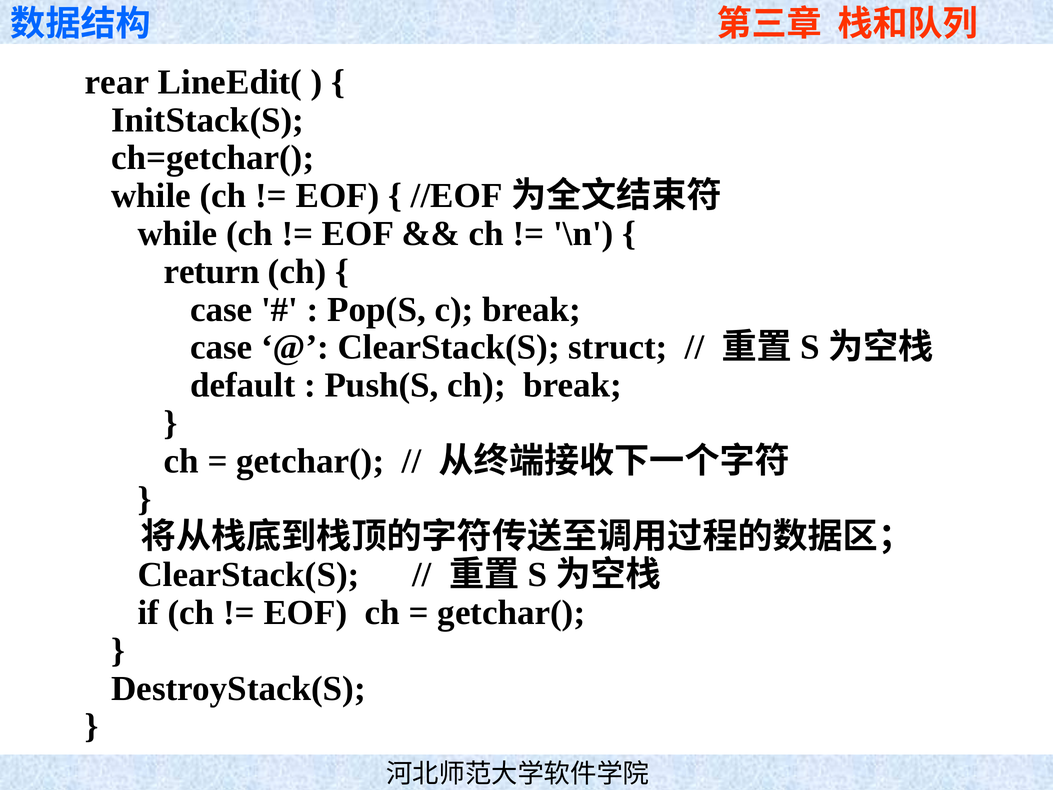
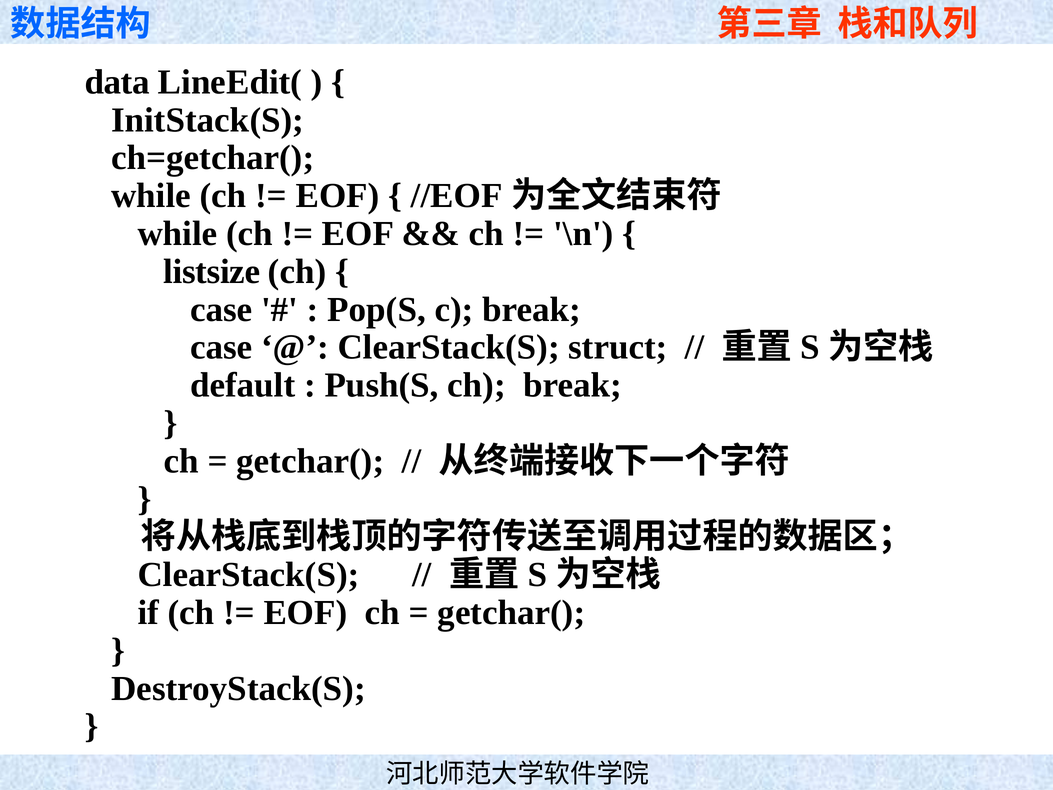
rear: rear -> data
return: return -> listsize
